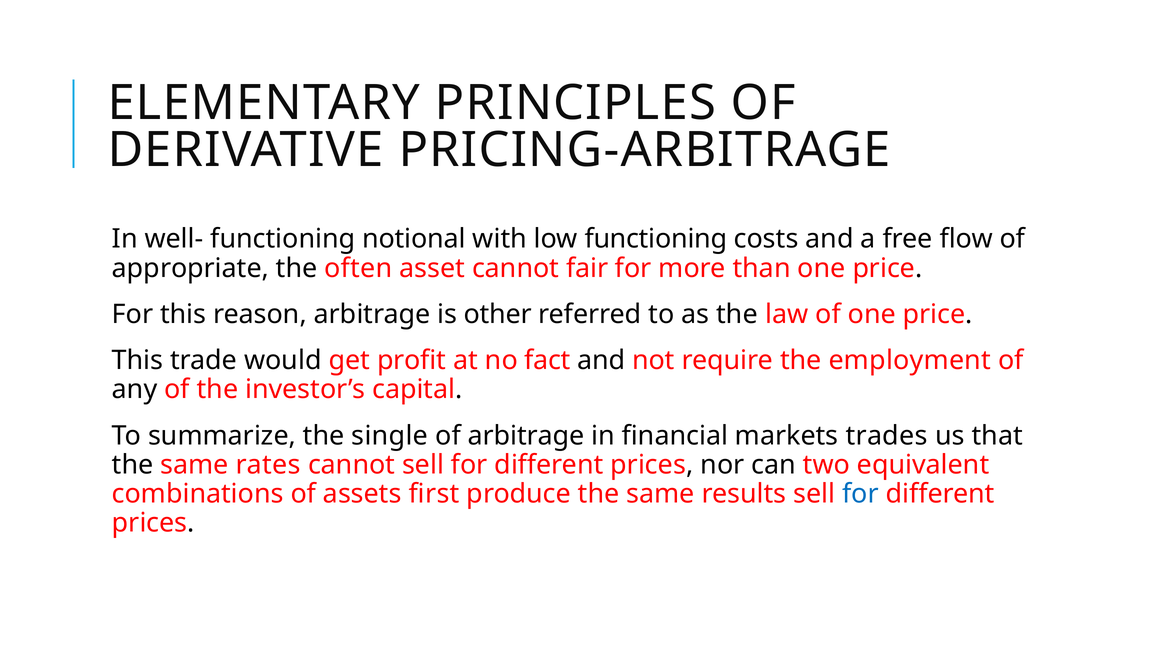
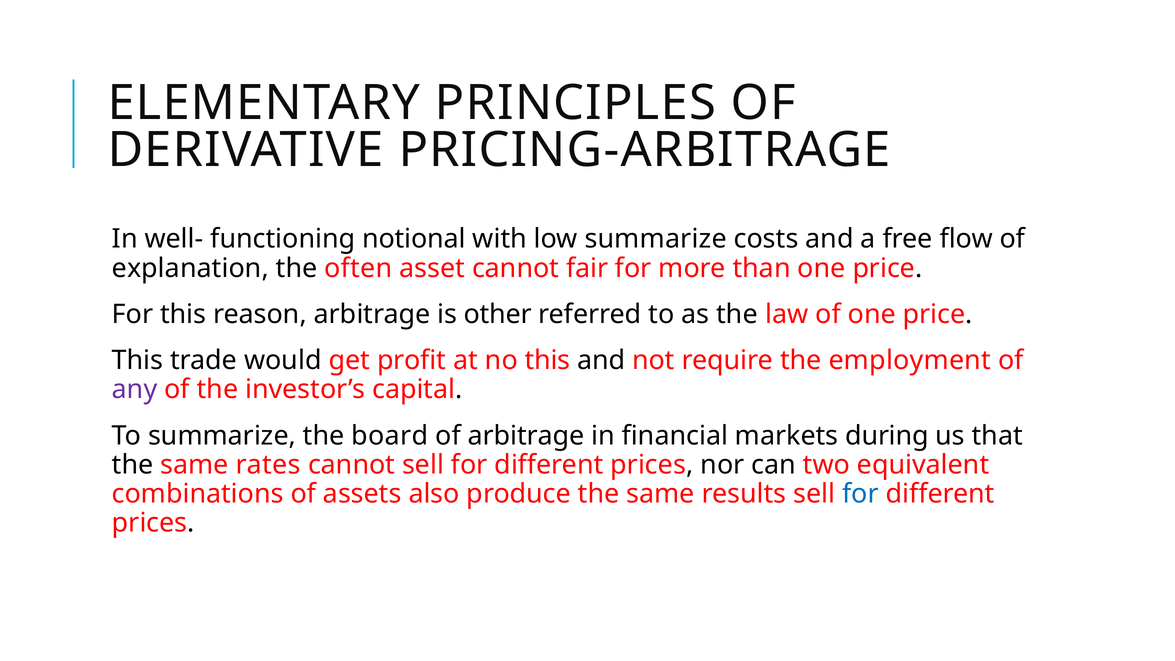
low functioning: functioning -> summarize
appropriate: appropriate -> explanation
no fact: fact -> this
any colour: black -> purple
single: single -> board
trades: trades -> during
first: first -> also
